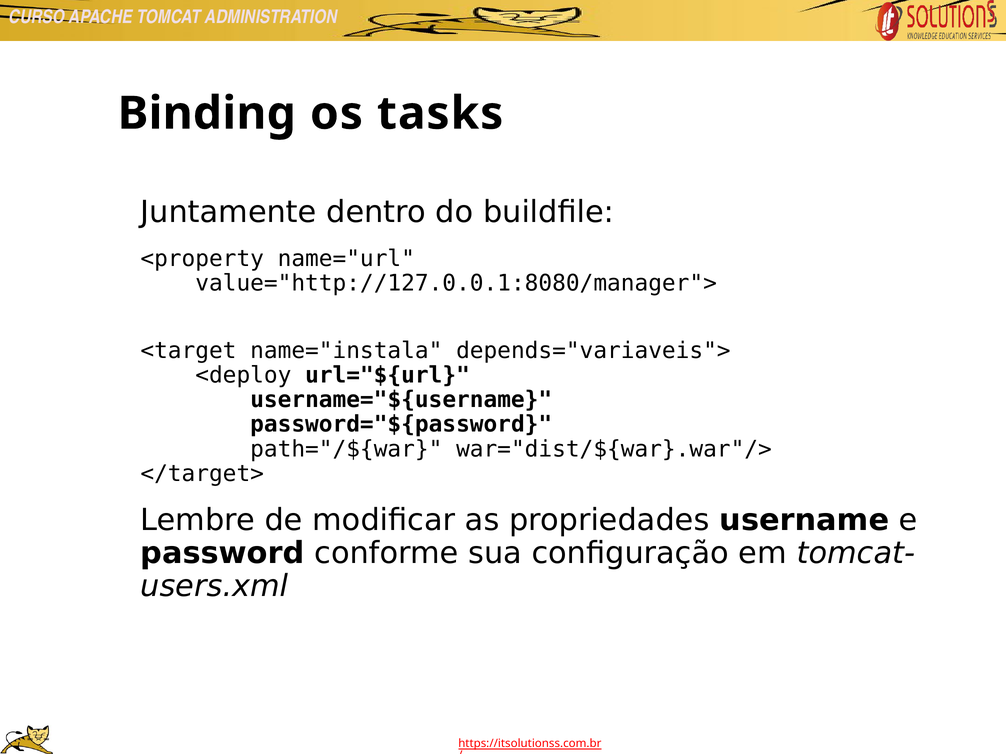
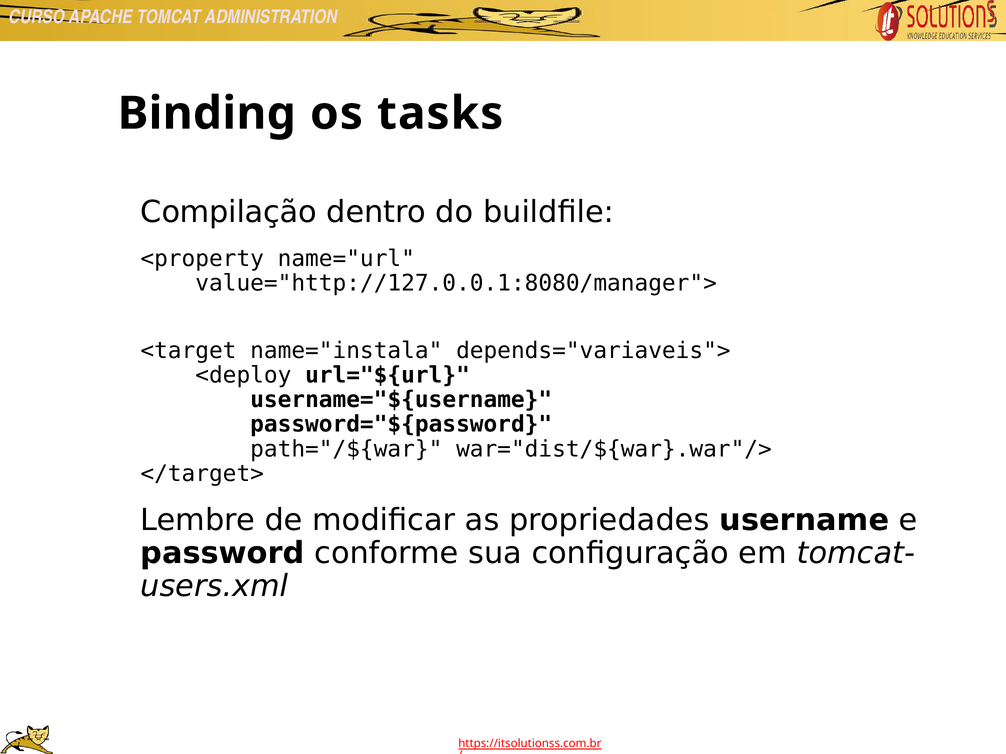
Juntamente: Juntamente -> Compilação
